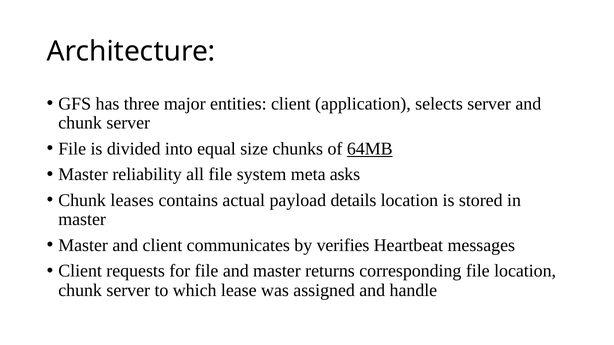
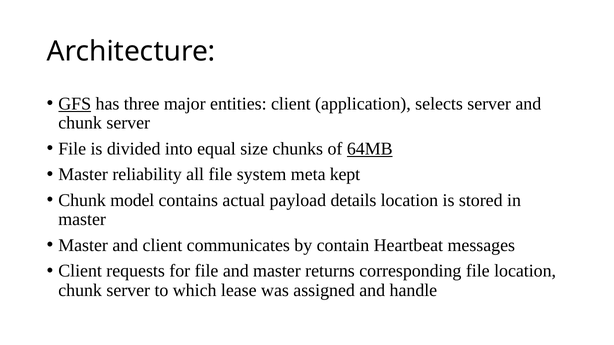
GFS underline: none -> present
asks: asks -> kept
leases: leases -> model
verifies: verifies -> contain
